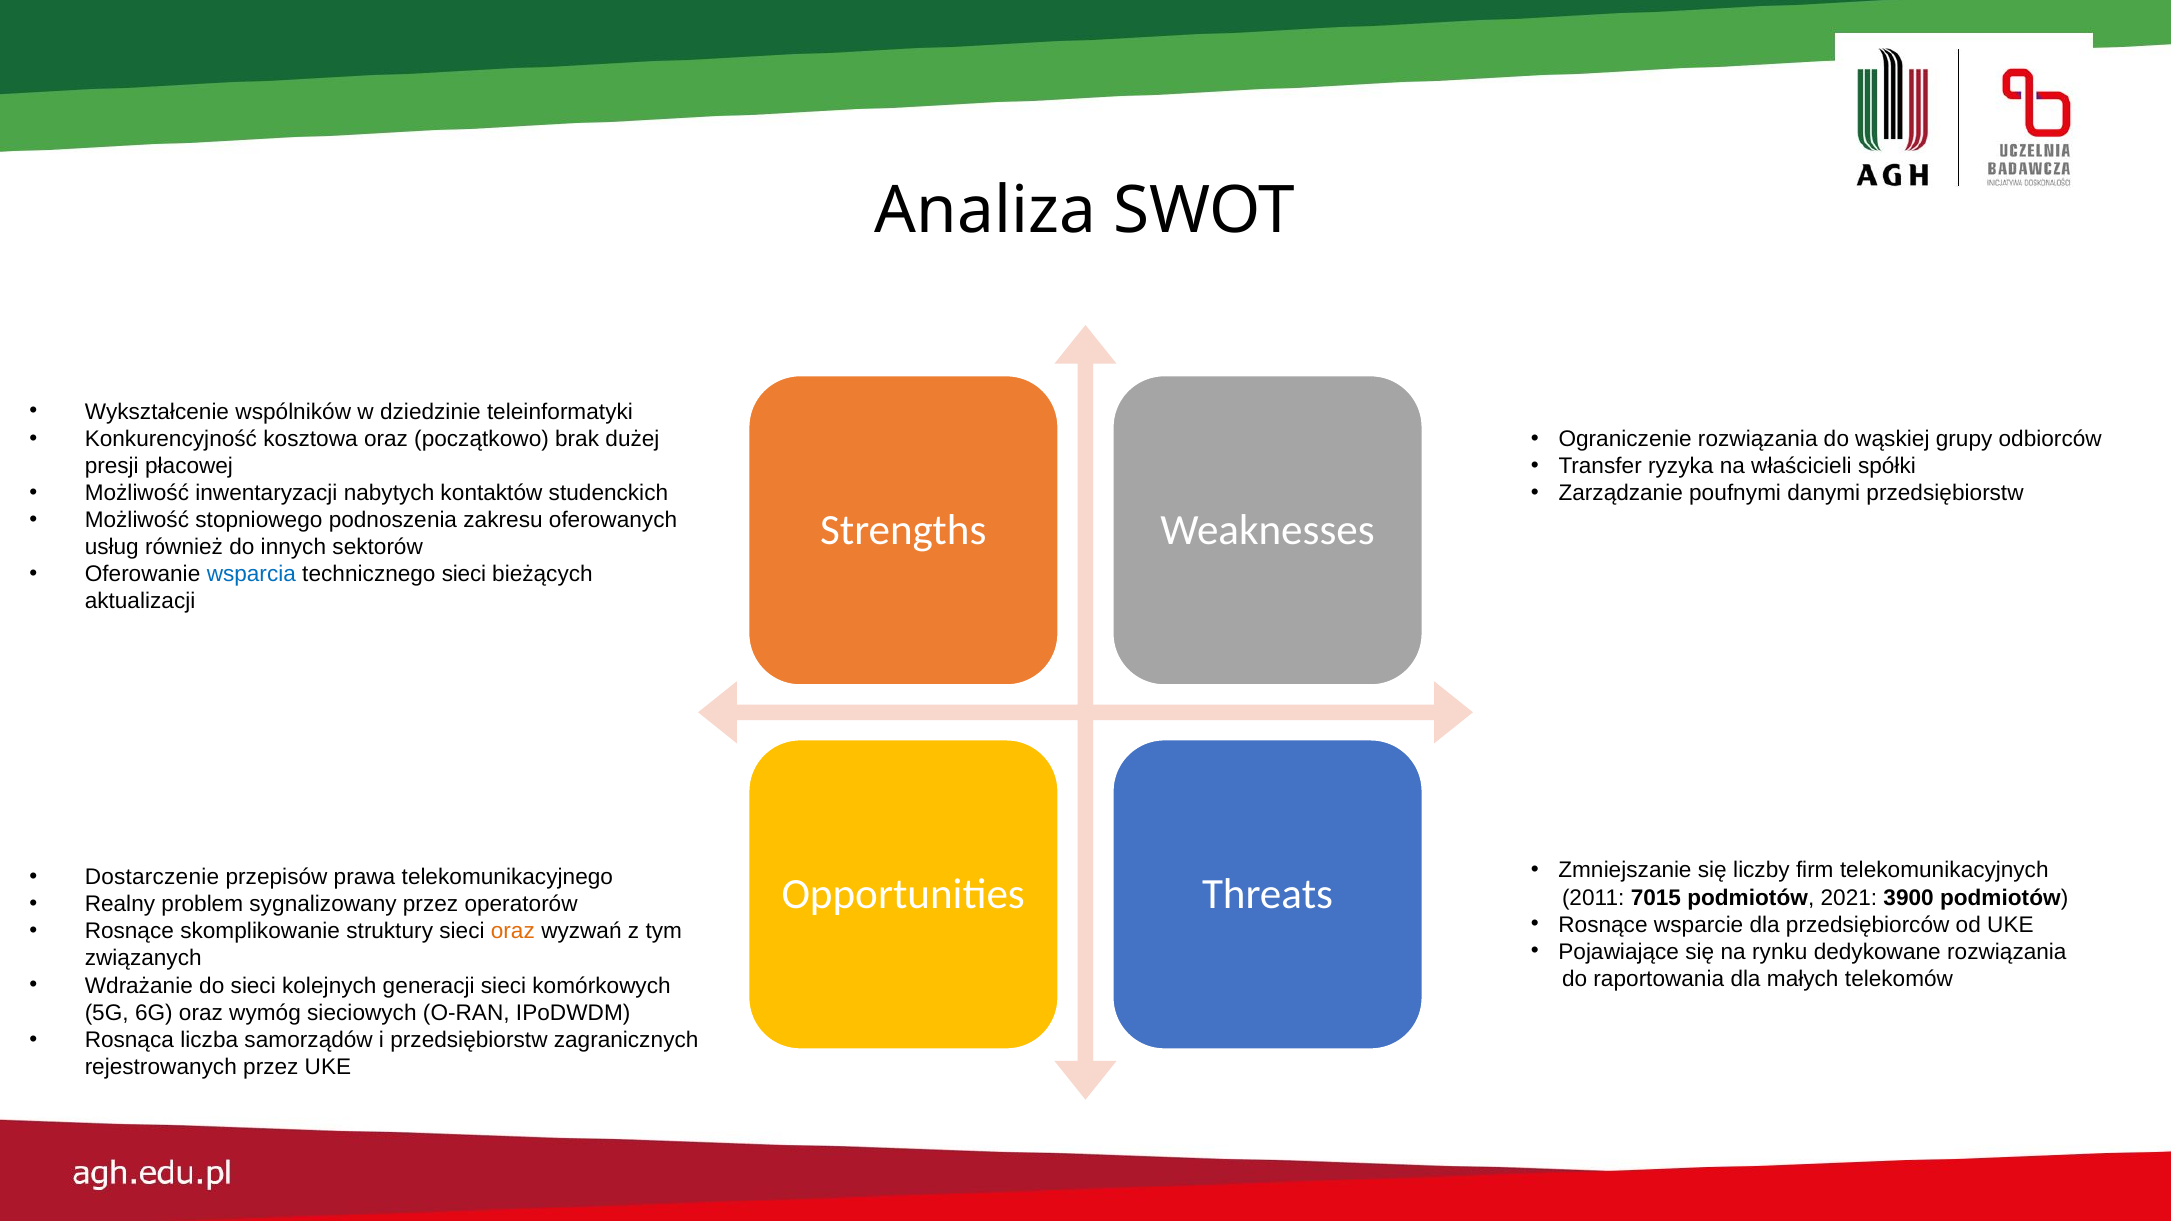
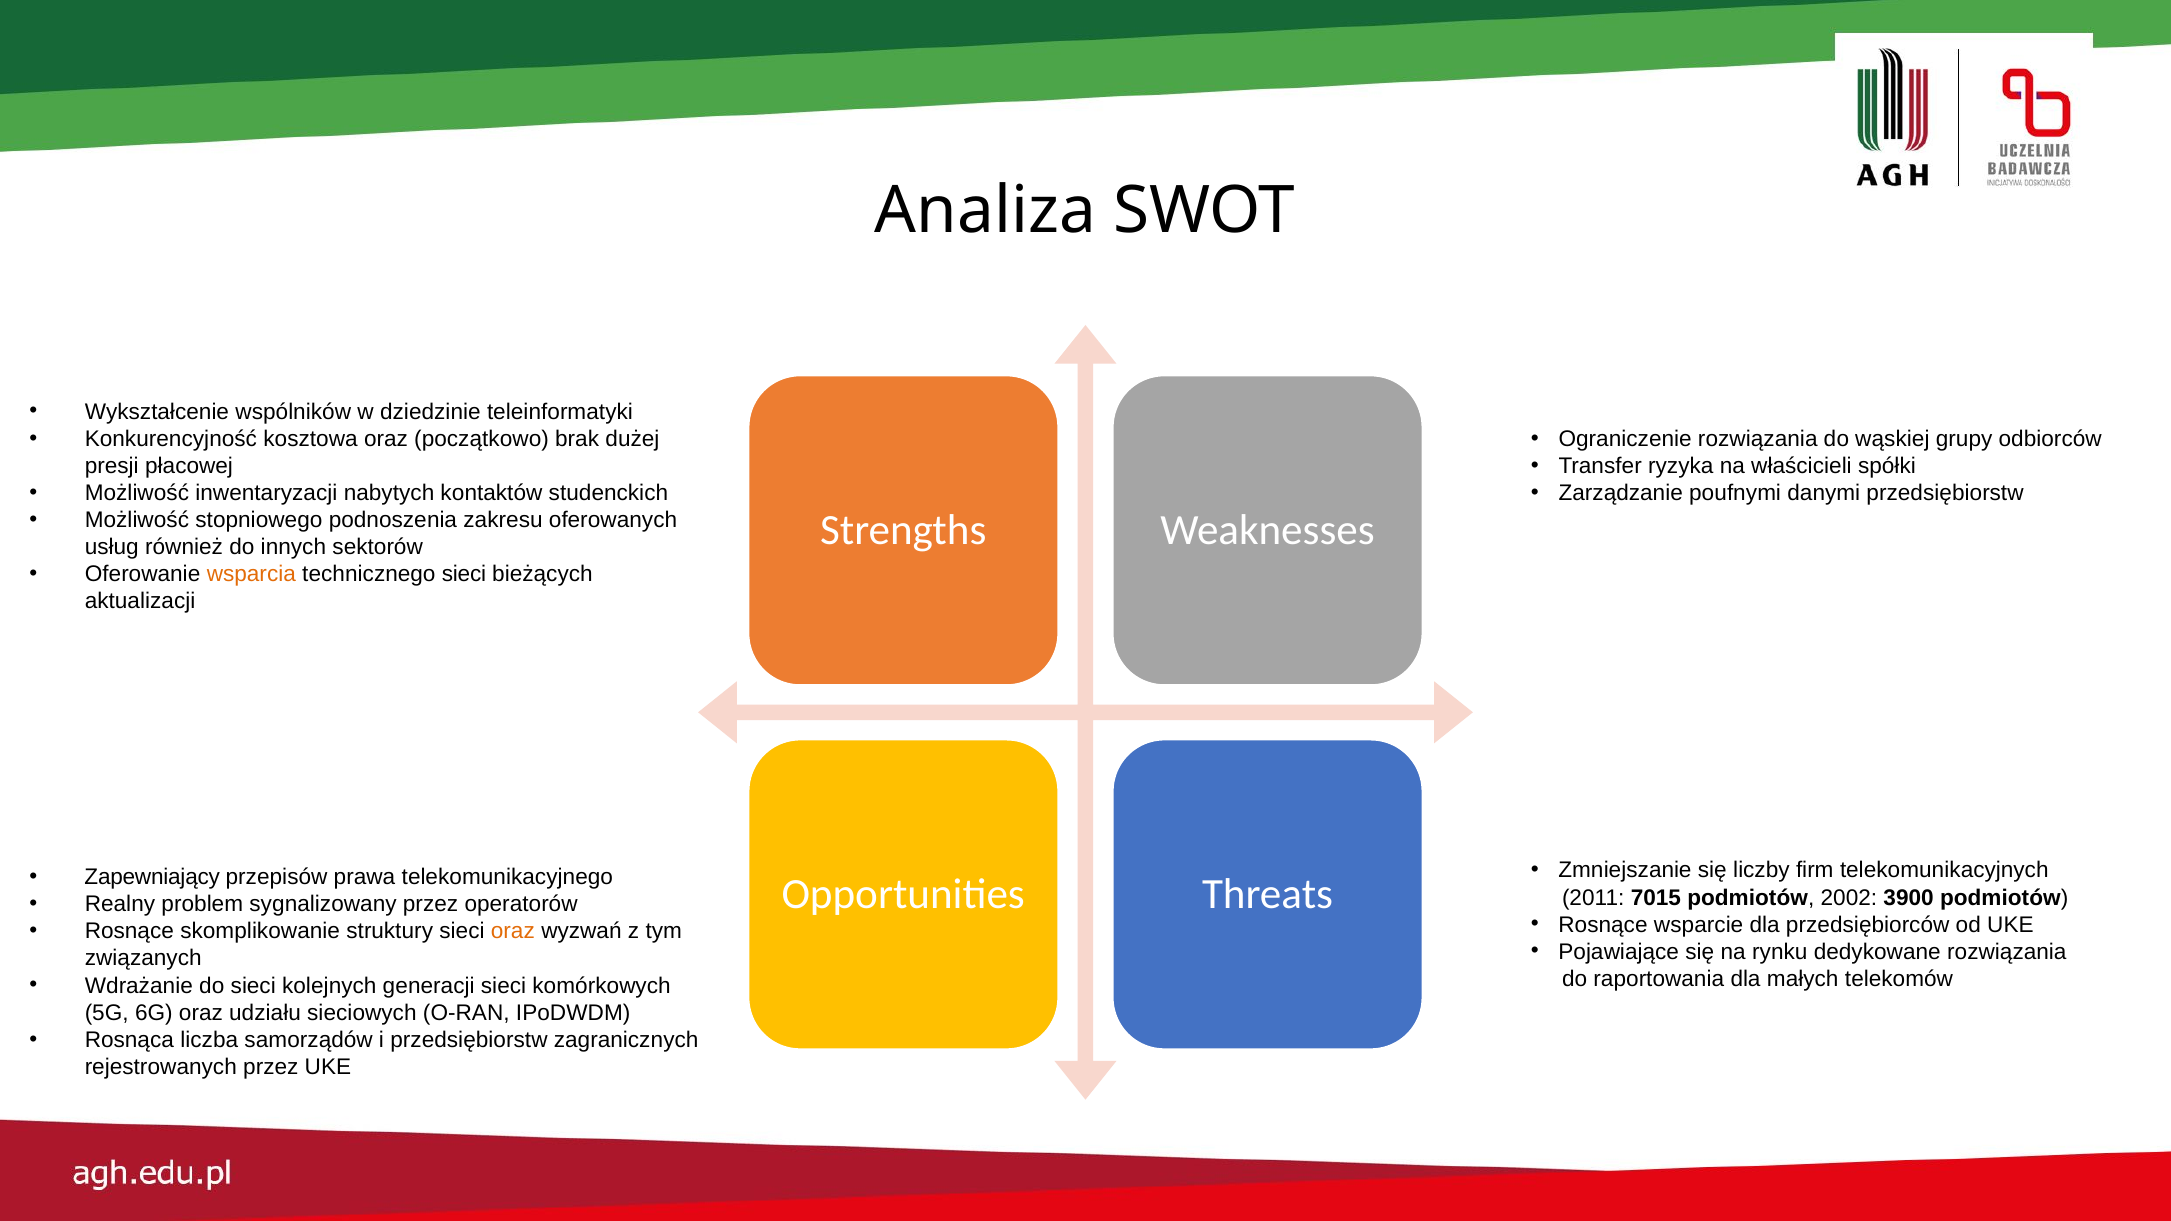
wsparcia colour: blue -> orange
Dostarczenie: Dostarczenie -> Zapewniający
2021: 2021 -> 2002
wymóg: wymóg -> udziału
